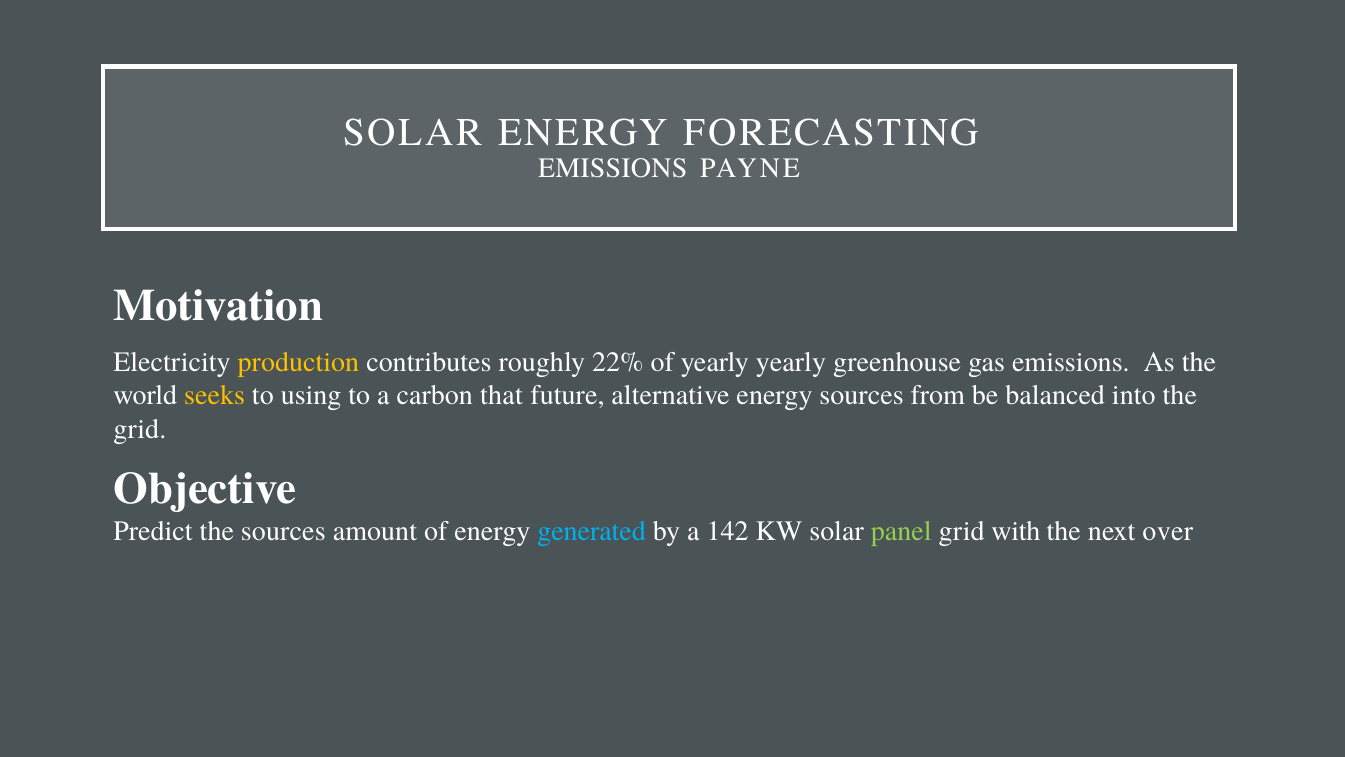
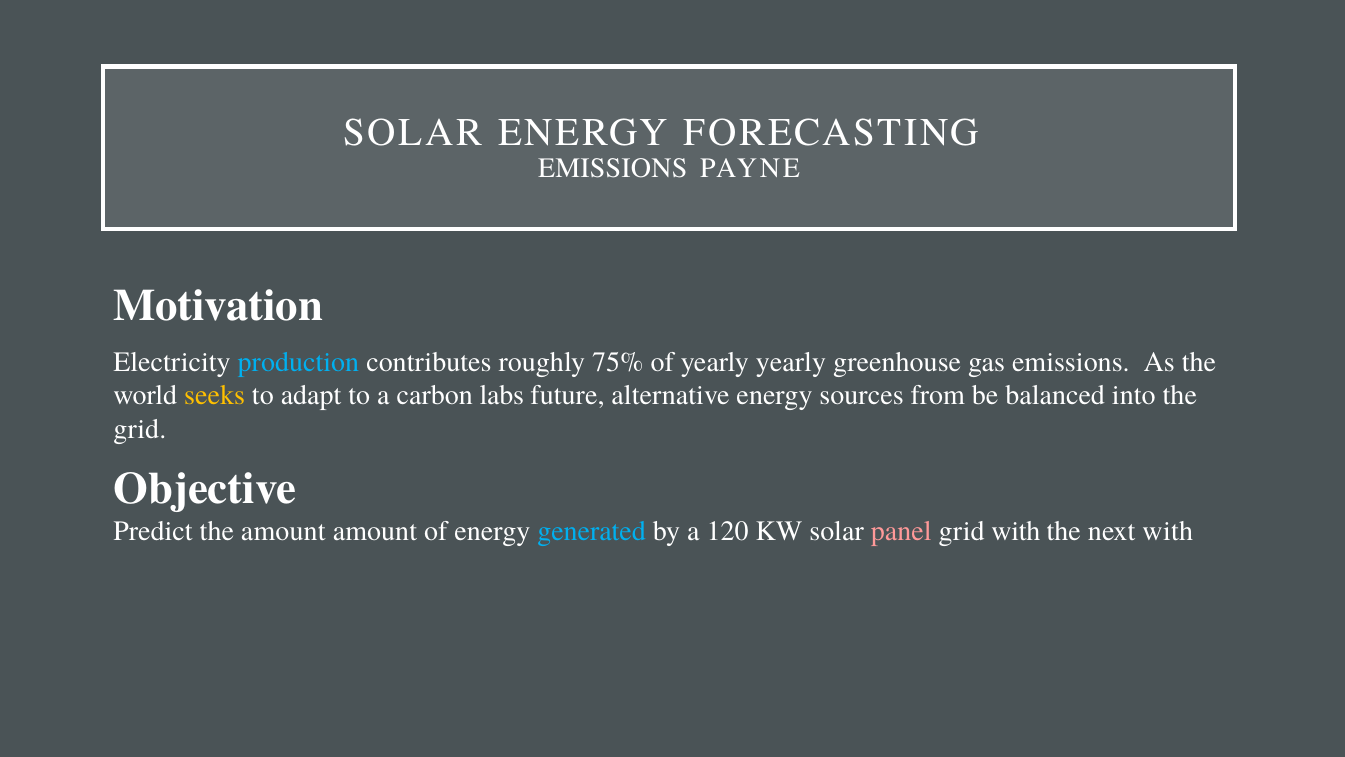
production colour: yellow -> light blue
22%: 22% -> 75%
using: using -> adapt
that: that -> labs
the sources: sources -> amount
142: 142 -> 120
panel colour: light green -> pink
next over: over -> with
